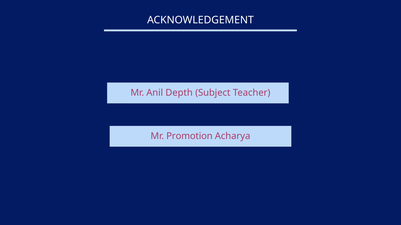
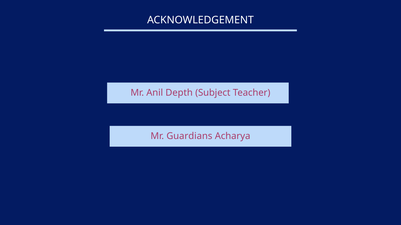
Promotion: Promotion -> Guardians
